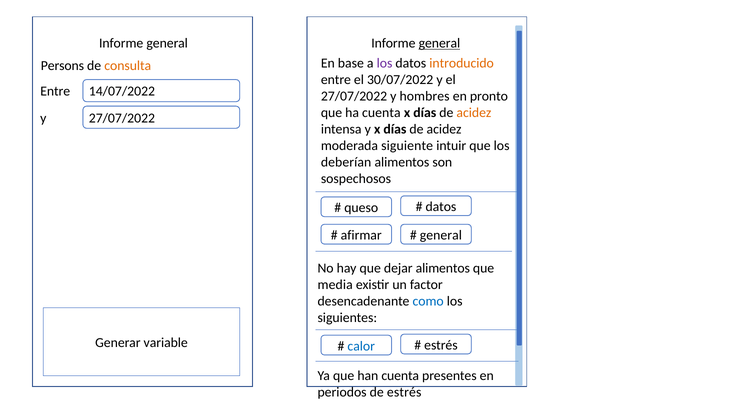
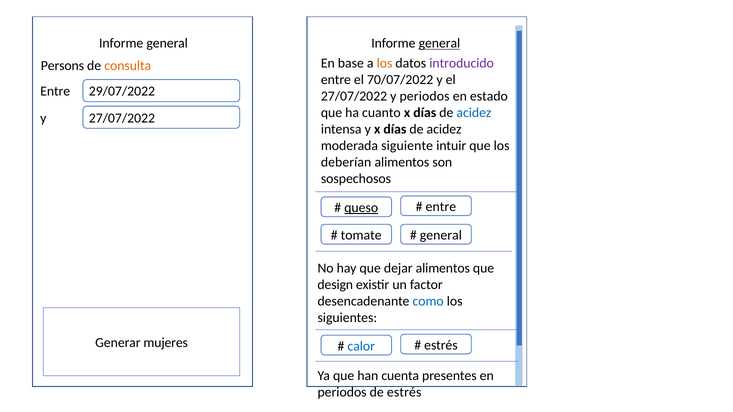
los at (385, 63) colour: purple -> orange
introducido colour: orange -> purple
30/07/2022: 30/07/2022 -> 70/07/2022
14/07/2022: 14/07/2022 -> 29/07/2022
y hombres: hombres -> periodos
pronto: pronto -> estado
ha cuenta: cuenta -> cuanto
acidez at (474, 113) colour: orange -> blue
queso underline: none -> present
datos at (441, 207): datos -> entre
afirmar at (361, 235): afirmar -> tomate
media at (335, 285): media -> design
Generar variable: variable -> mujeres
